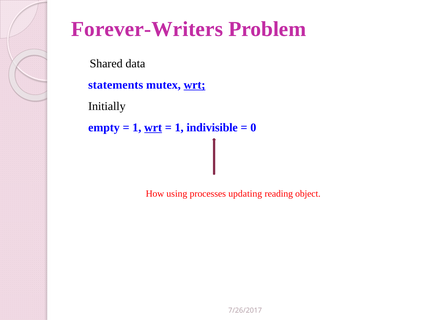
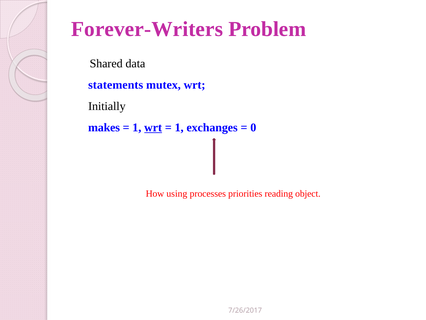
wrt at (195, 85) underline: present -> none
empty: empty -> makes
indivisible: indivisible -> exchanges
updating: updating -> priorities
